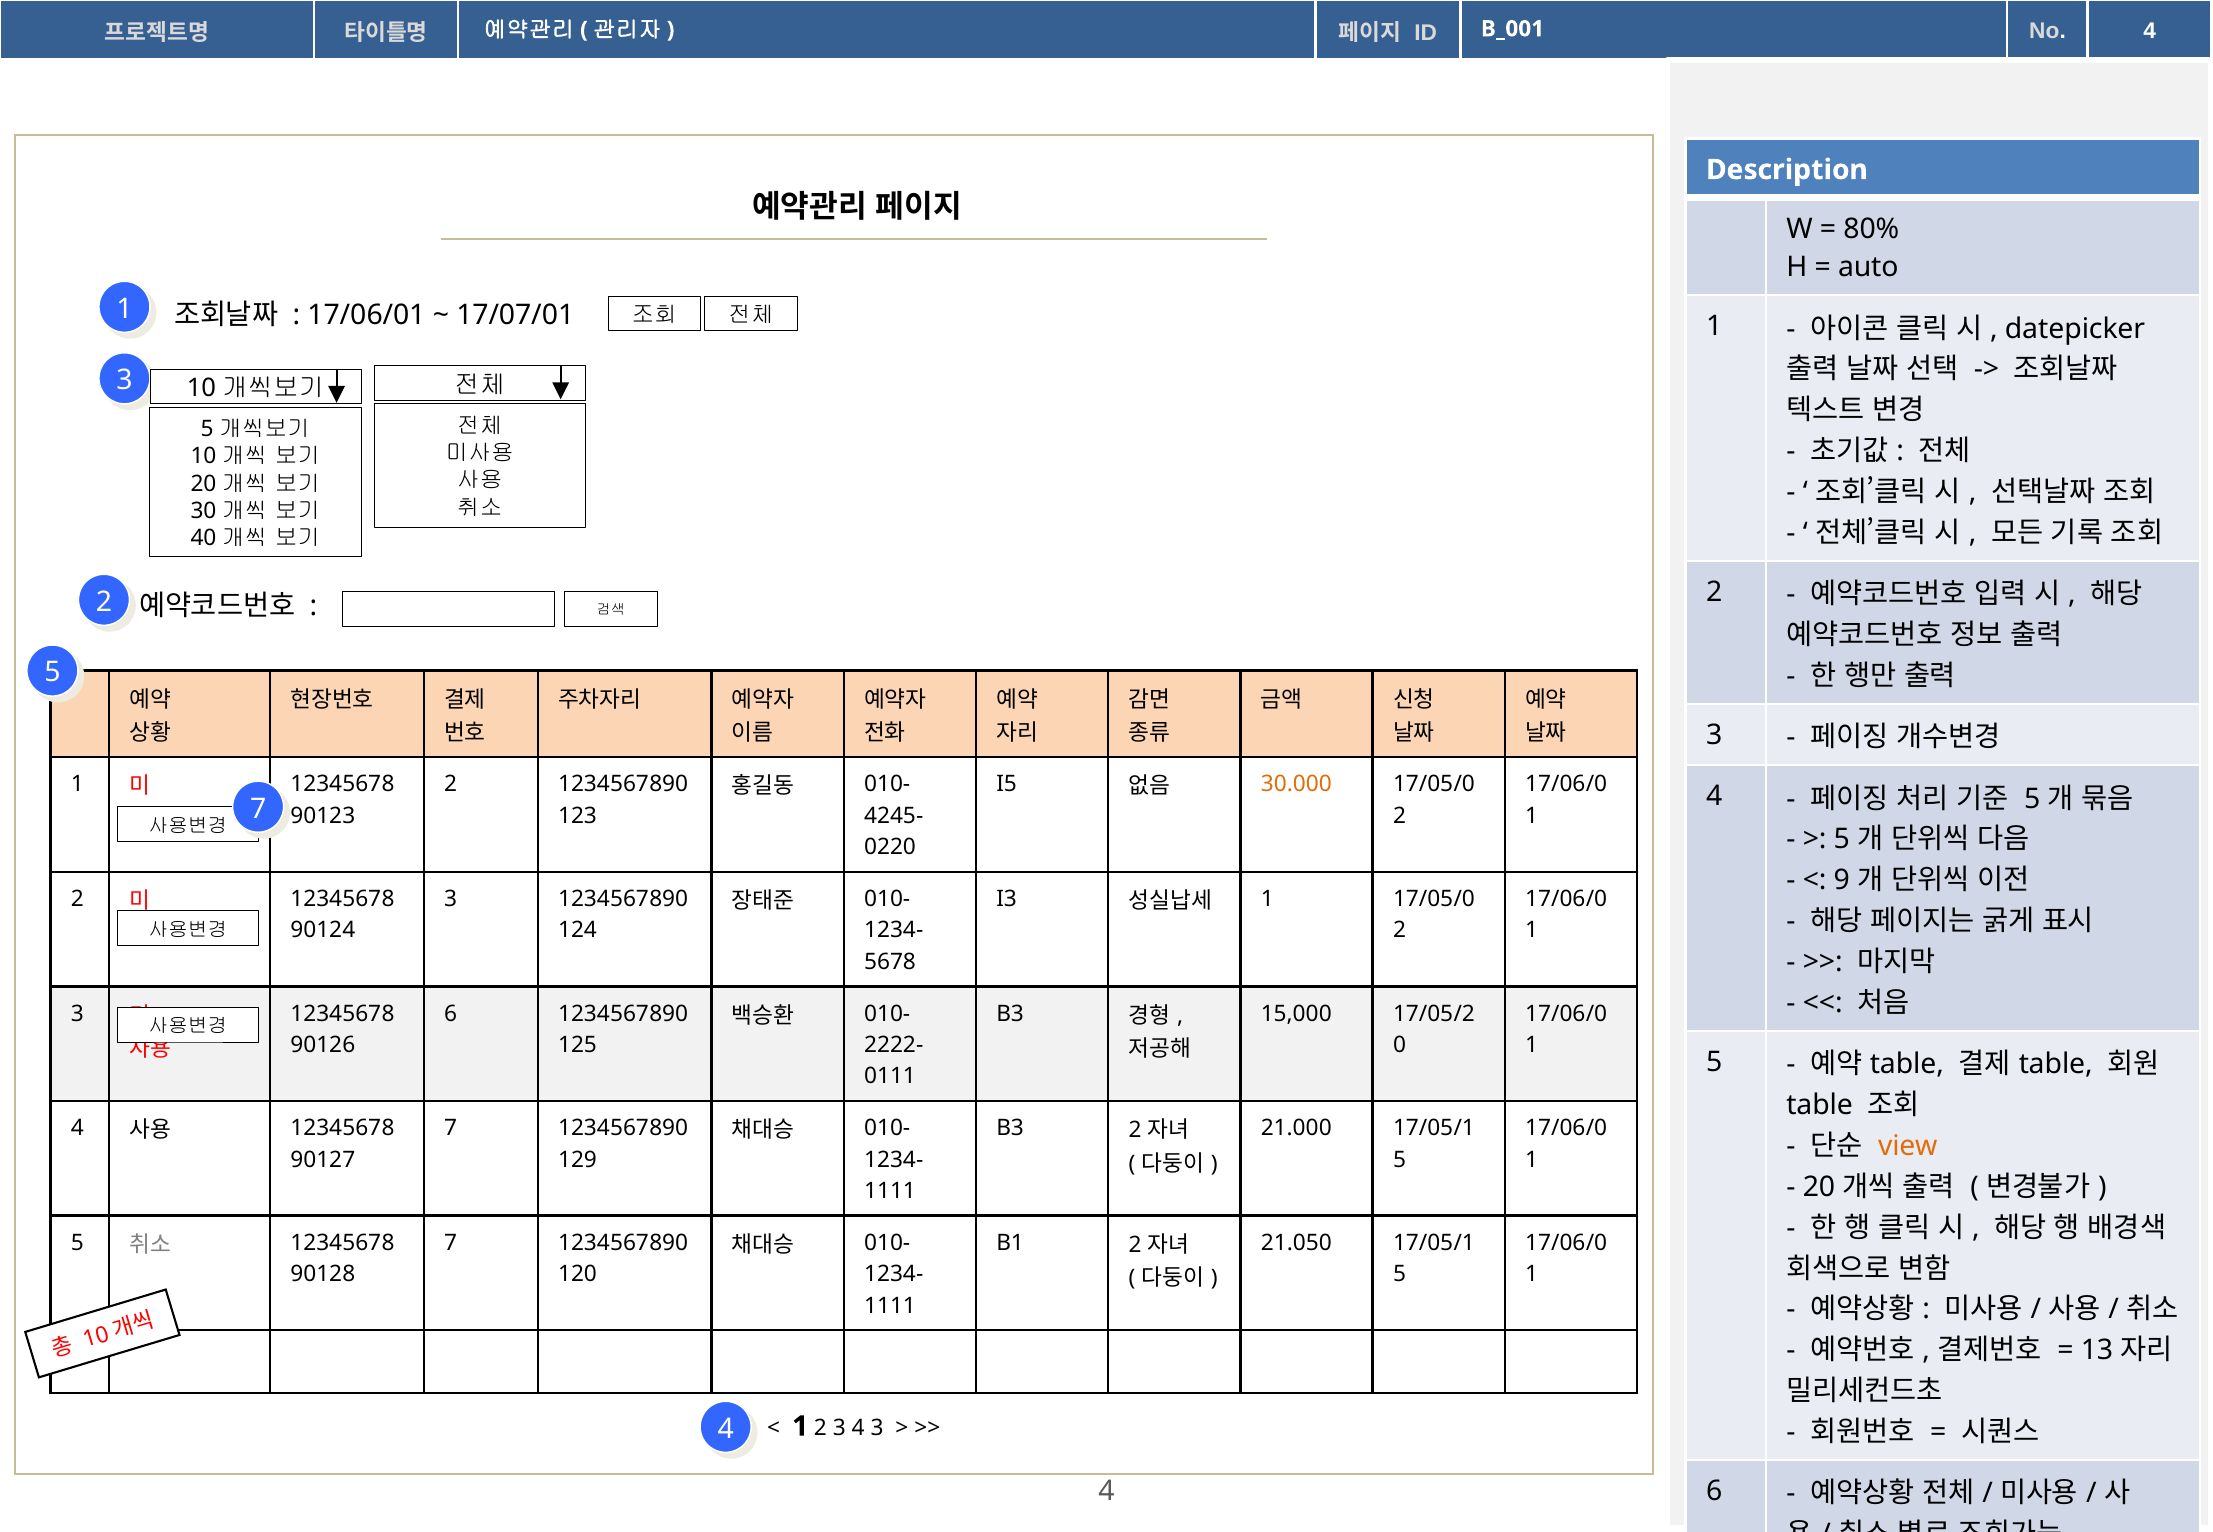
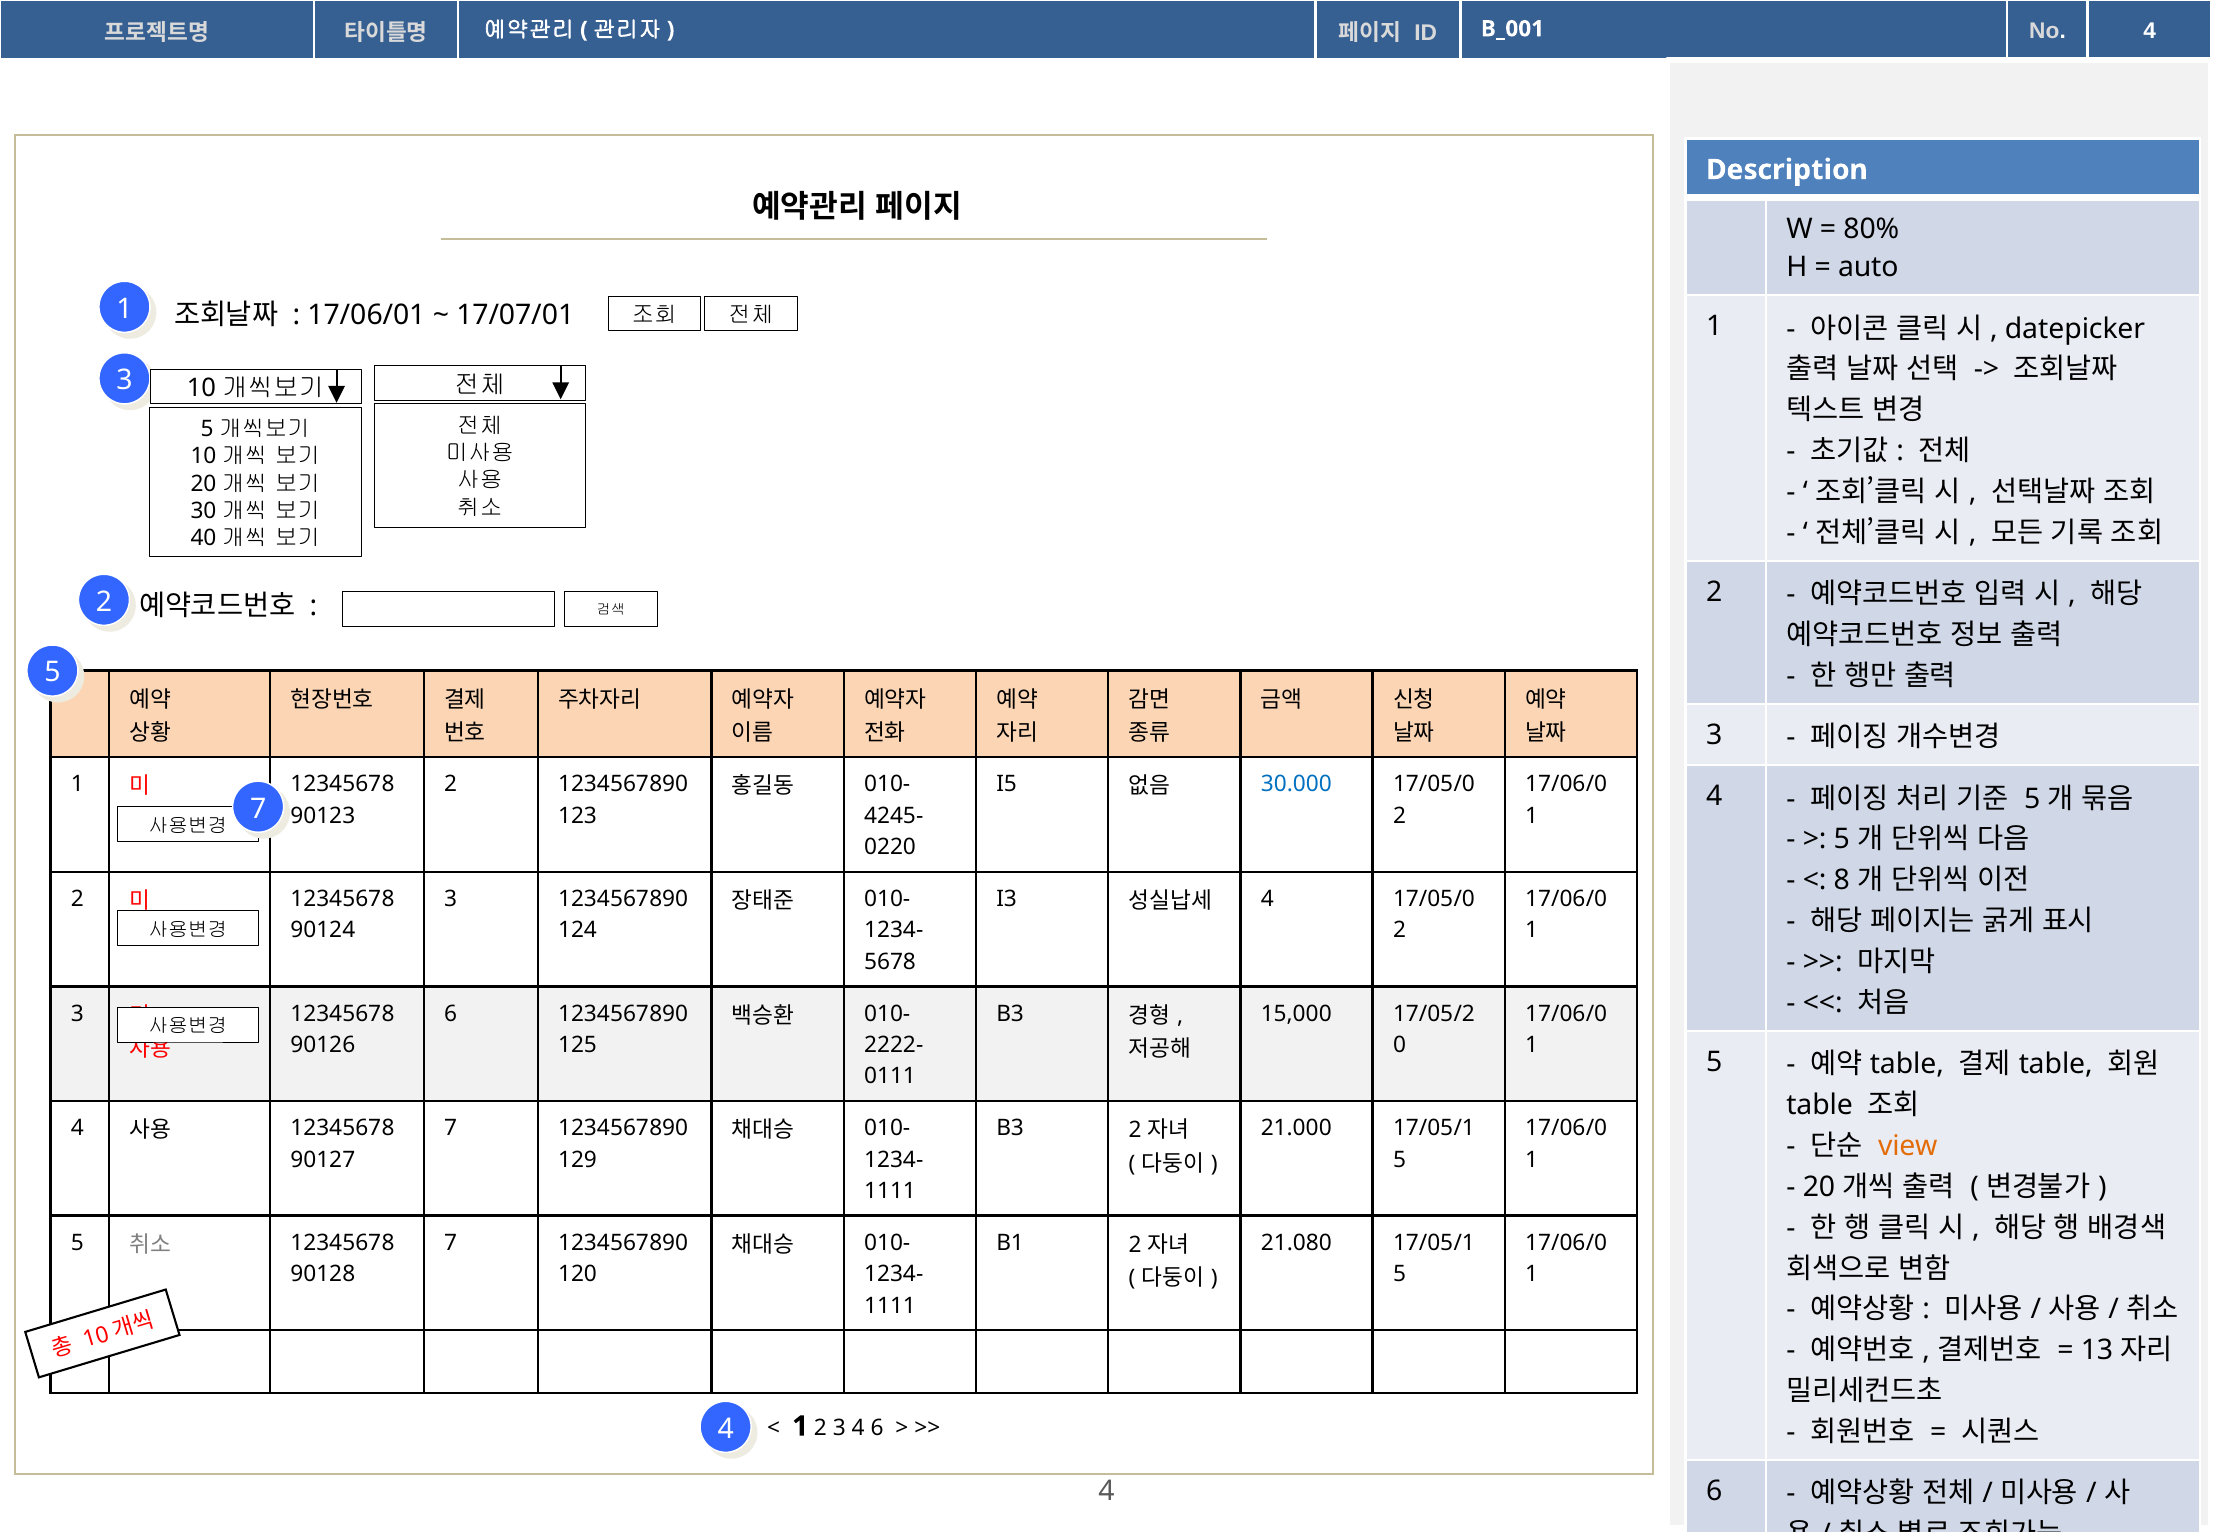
30.000 colour: orange -> blue
9: 9 -> 8
1 at (1267, 899): 1 -> 4
21.050: 21.050 -> 21.080
4 3: 3 -> 6
